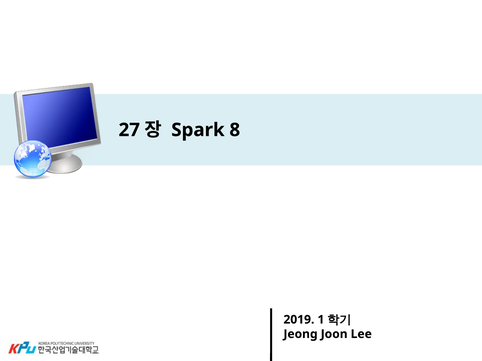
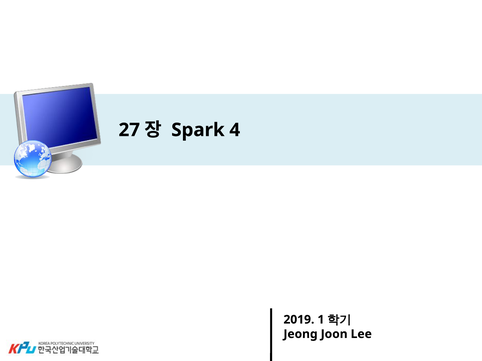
8: 8 -> 4
